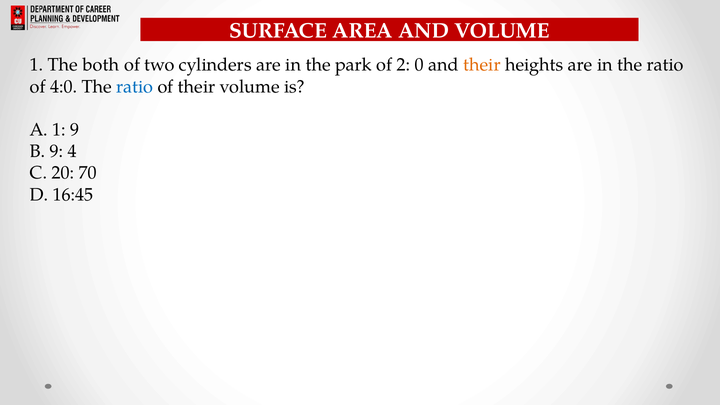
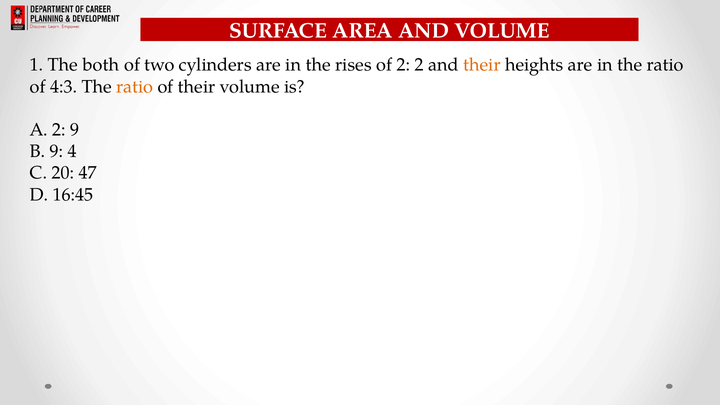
park: park -> rises
2 0: 0 -> 2
4:0: 4:0 -> 4:3
ratio at (135, 87) colour: blue -> orange
A 1: 1 -> 2
70: 70 -> 47
